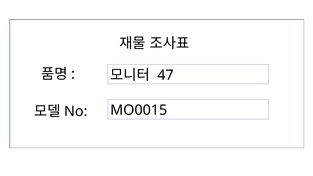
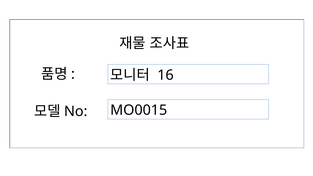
47: 47 -> 16
